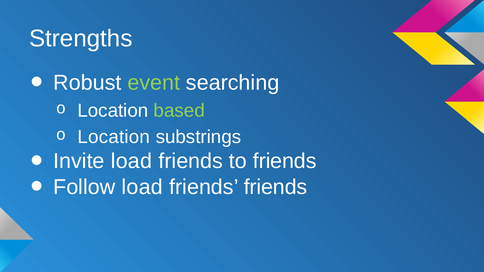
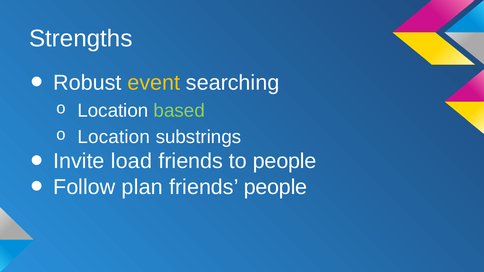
event colour: light green -> yellow
to friends: friends -> people
Follow load: load -> plan
friends friends: friends -> people
